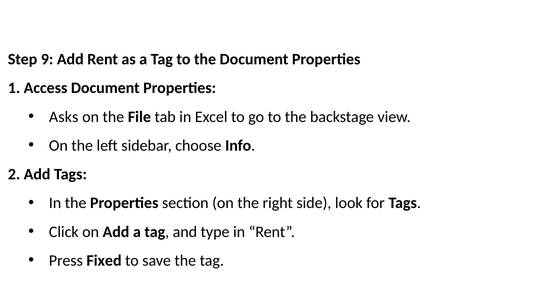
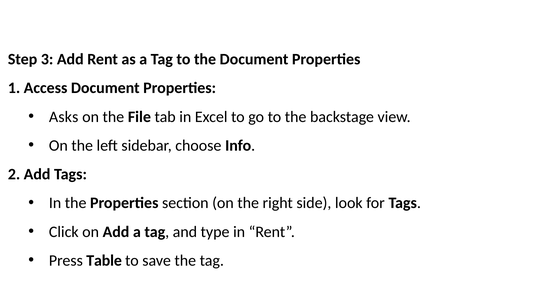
9: 9 -> 3
Fixed: Fixed -> Table
